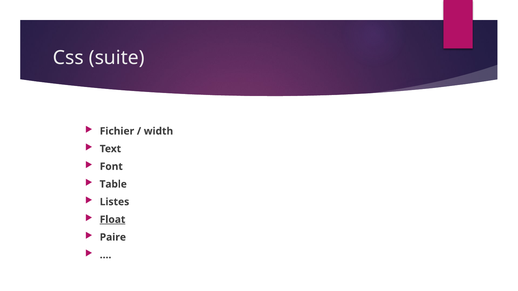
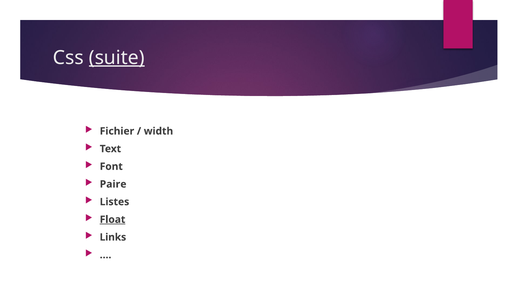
suite underline: none -> present
Table: Table -> Paire
Paire: Paire -> Links
